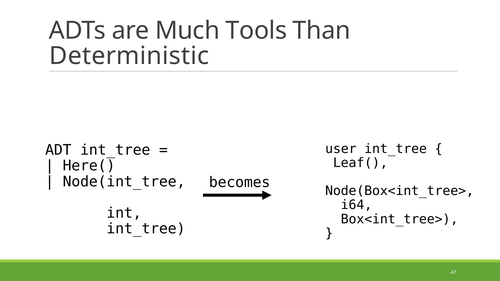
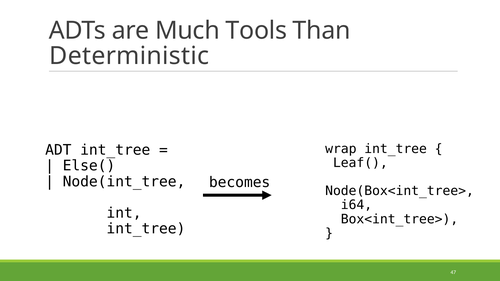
user: user -> wrap
Here(: Here( -> Else(
